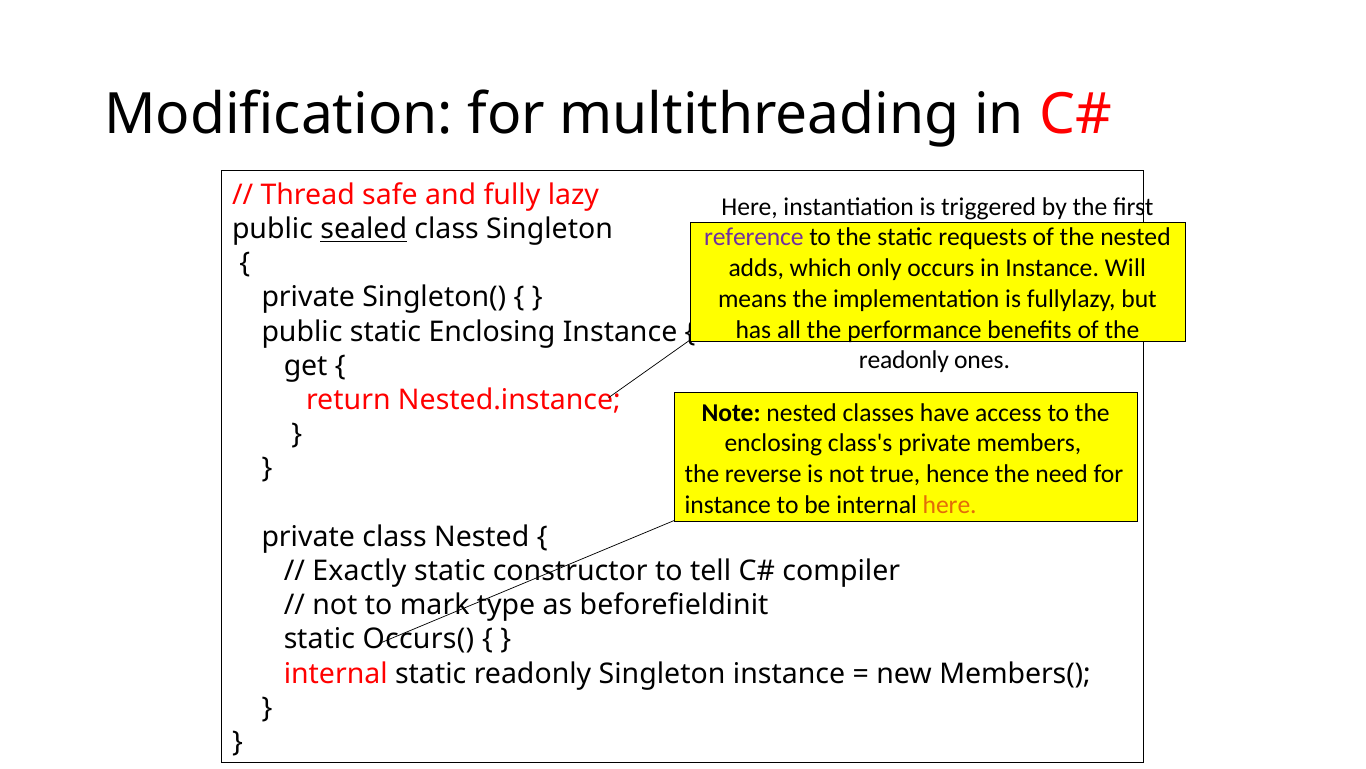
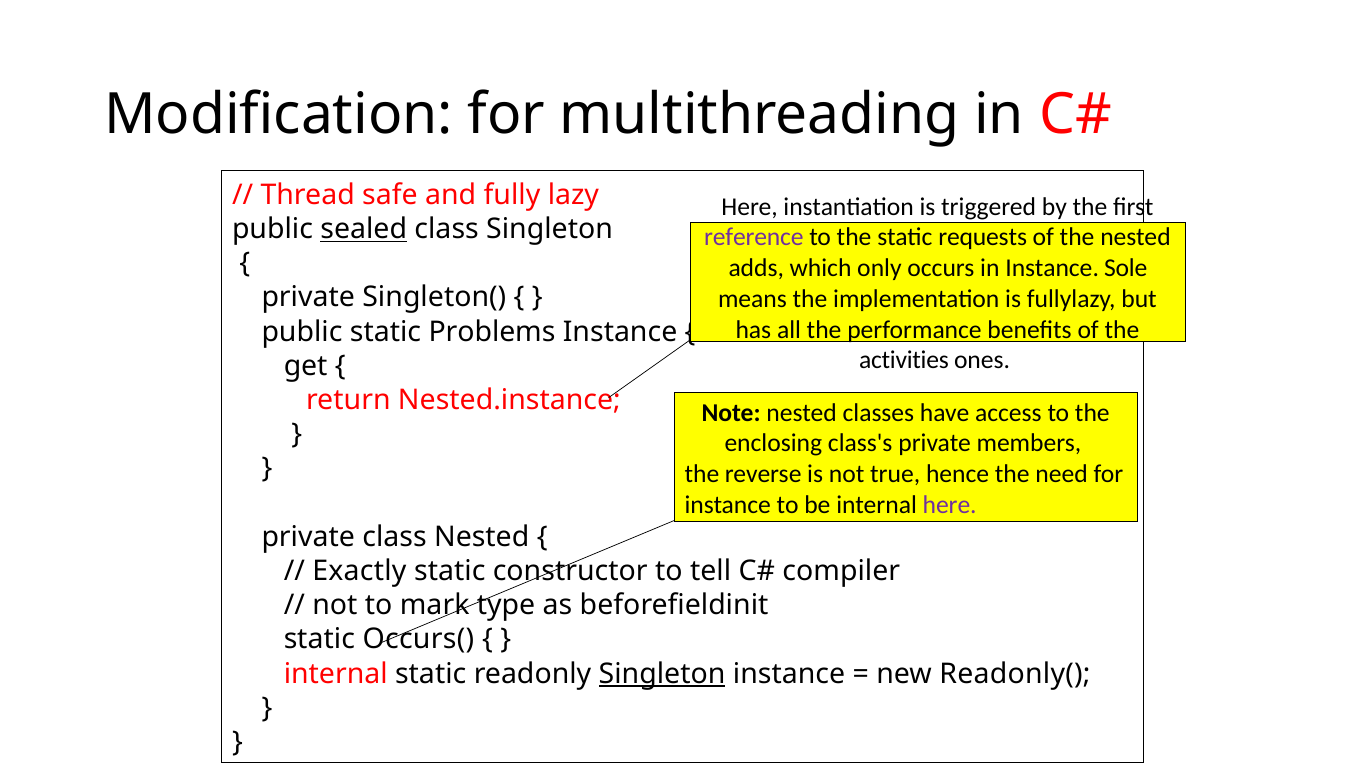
Will: Will -> Sole
static Enclosing: Enclosing -> Problems
readonly at (904, 360): readonly -> activities
here at (950, 505) colour: orange -> purple
Singleton at (662, 673) underline: none -> present
Members(: Members( -> Readonly(
